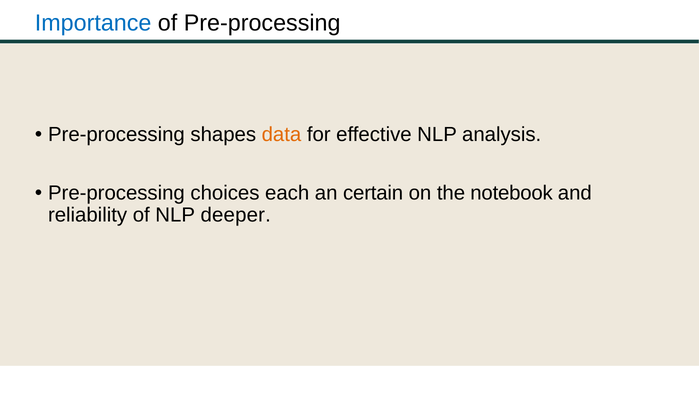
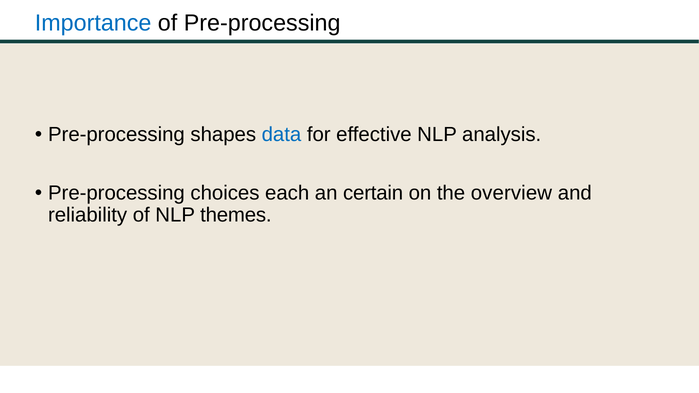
data colour: orange -> blue
notebook: notebook -> overview
deeper: deeper -> themes
